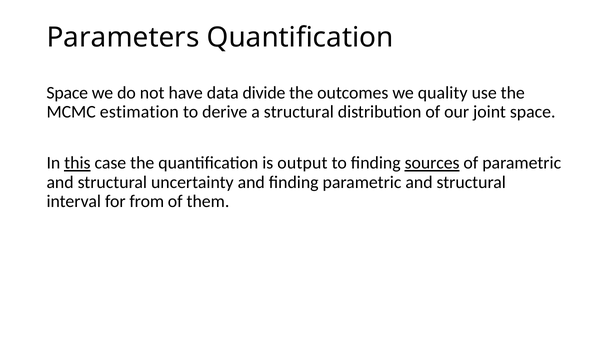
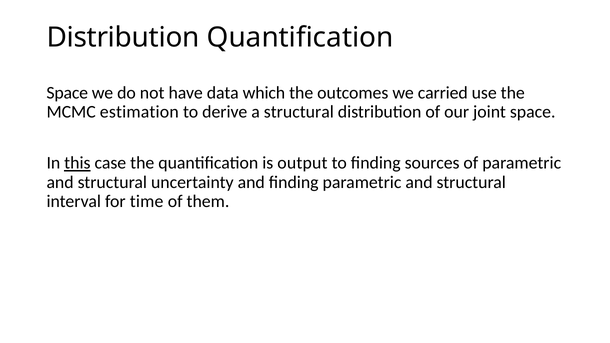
Parameters at (123, 38): Parameters -> Distribution
divide: divide -> which
quality: quality -> carried
sources underline: present -> none
from: from -> time
